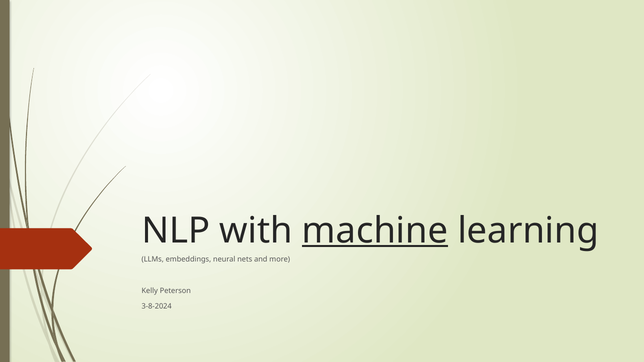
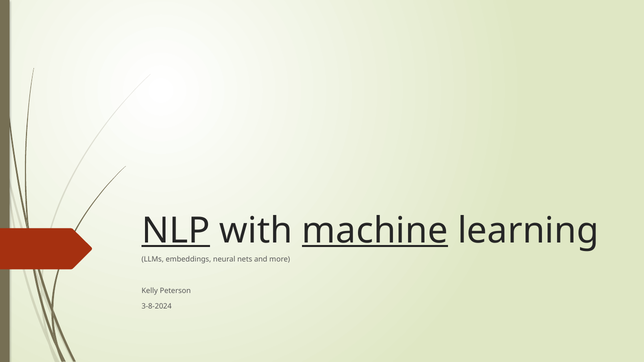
NLP underline: none -> present
